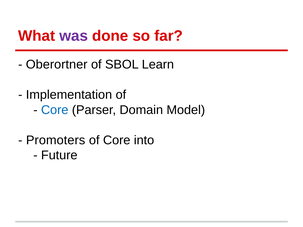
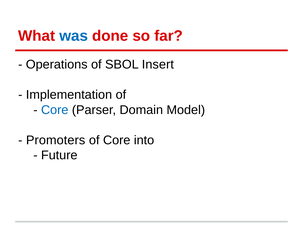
was colour: purple -> blue
Oberortner: Oberortner -> Operations
Learn: Learn -> Insert
